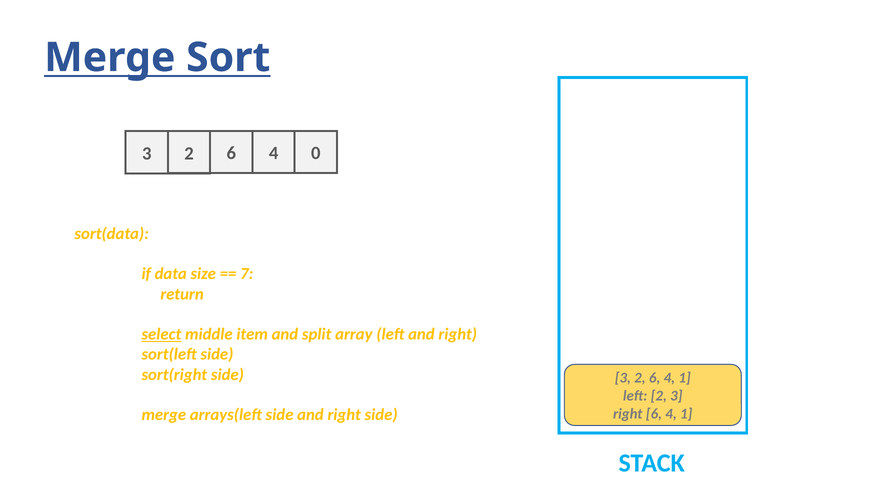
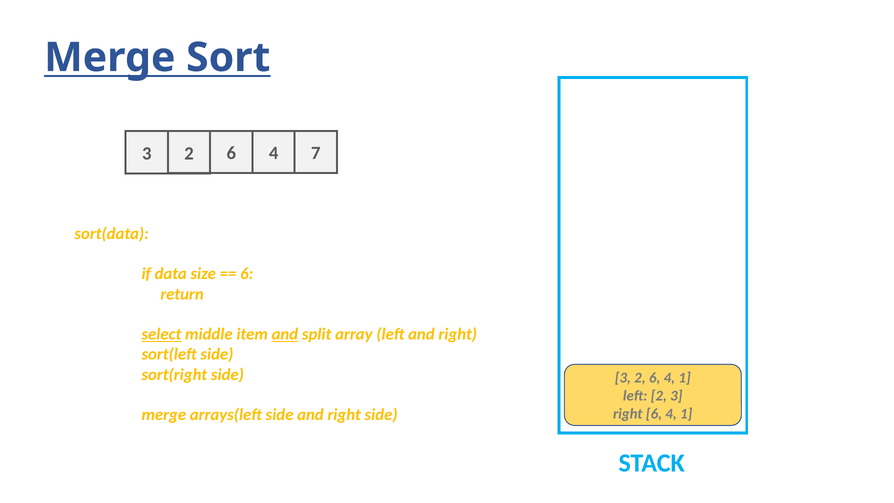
0: 0 -> 7
7 at (247, 274): 7 -> 6
and at (285, 334) underline: none -> present
